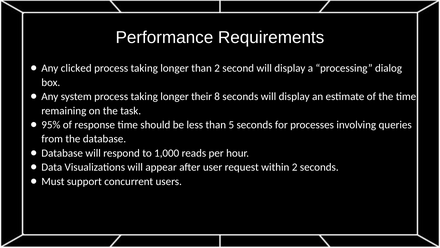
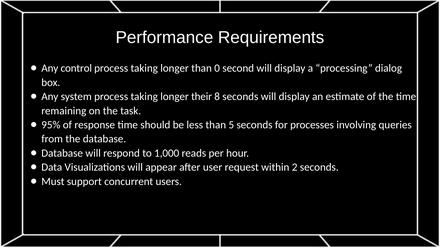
clicked: clicked -> control
than 2: 2 -> 0
